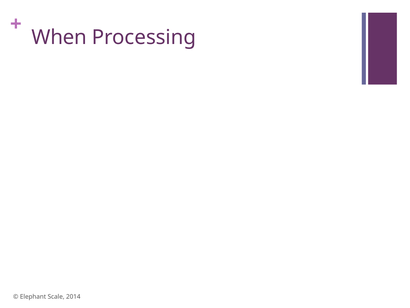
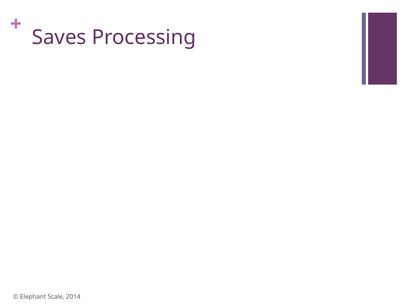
When: When -> Saves
